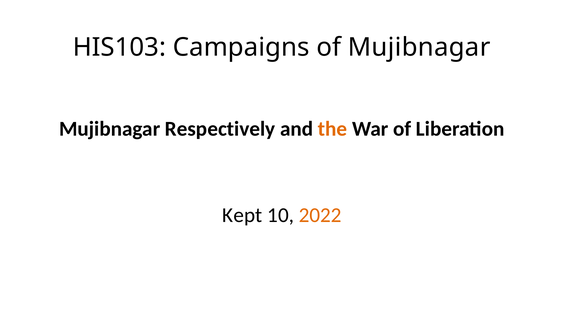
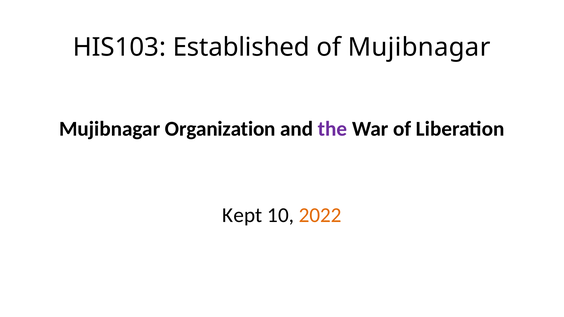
Campaigns: Campaigns -> Established
Respectively: Respectively -> Organization
the colour: orange -> purple
